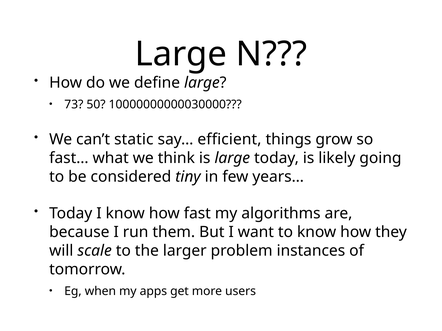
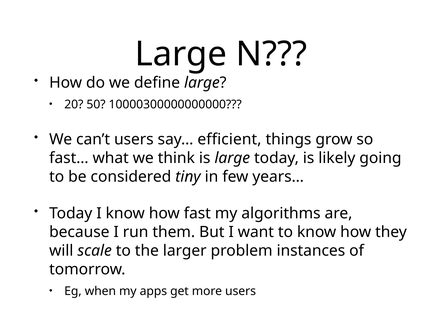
73: 73 -> 20
10000000000030000: 10000000000030000 -> 10000300000000000
can’t static: static -> users
